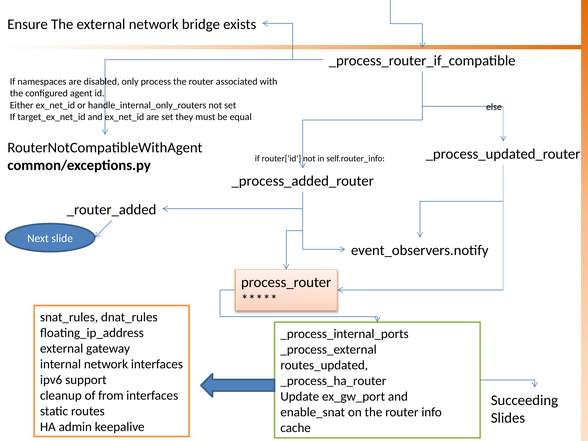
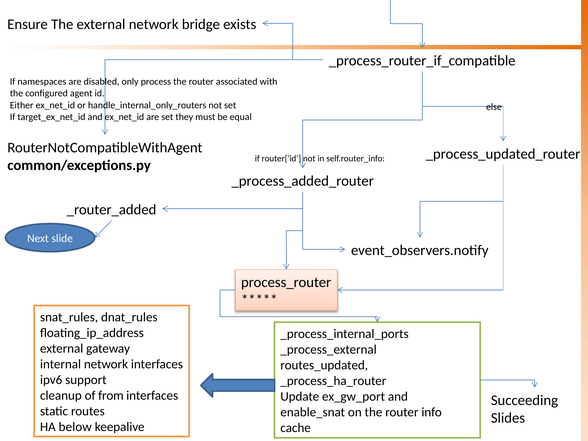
admin: admin -> below
